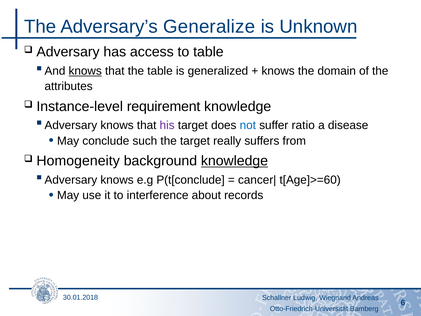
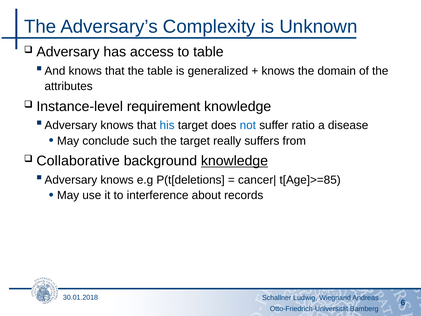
Generalize: Generalize -> Complexity
knows at (85, 71) underline: present -> none
his colour: purple -> blue
Homogeneity: Homogeneity -> Collaborative
P(t[conclude: P(t[conclude -> P(t[deletions
t[Age]>=60: t[Age]>=60 -> t[Age]>=85
